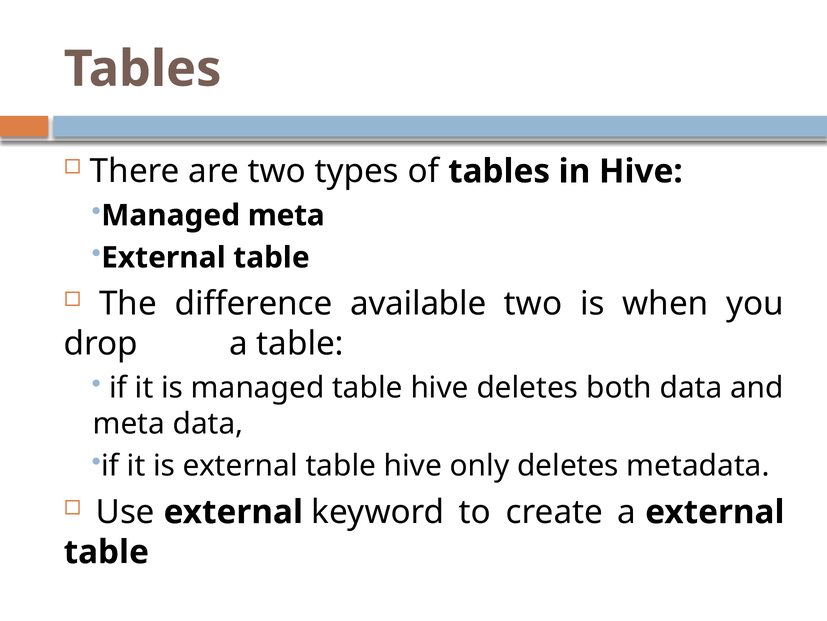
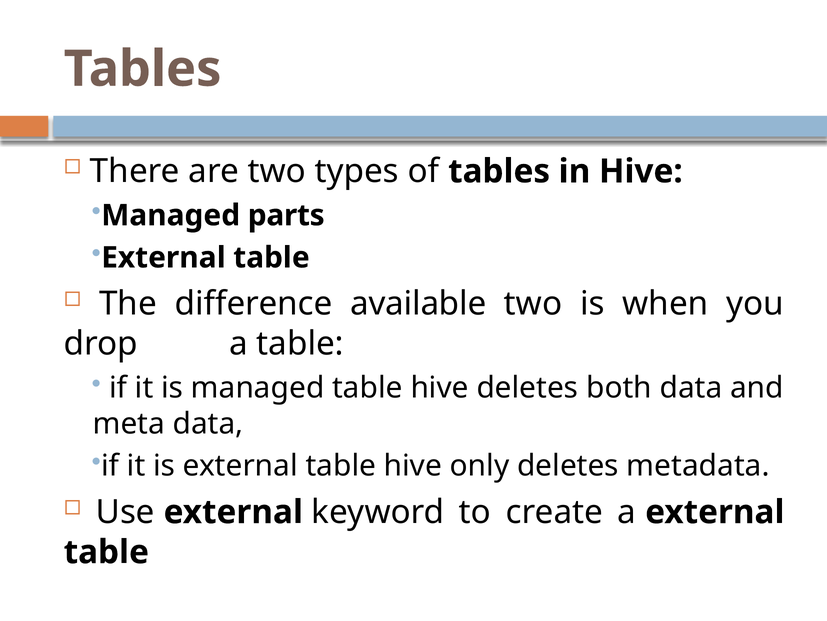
Managed meta: meta -> parts
